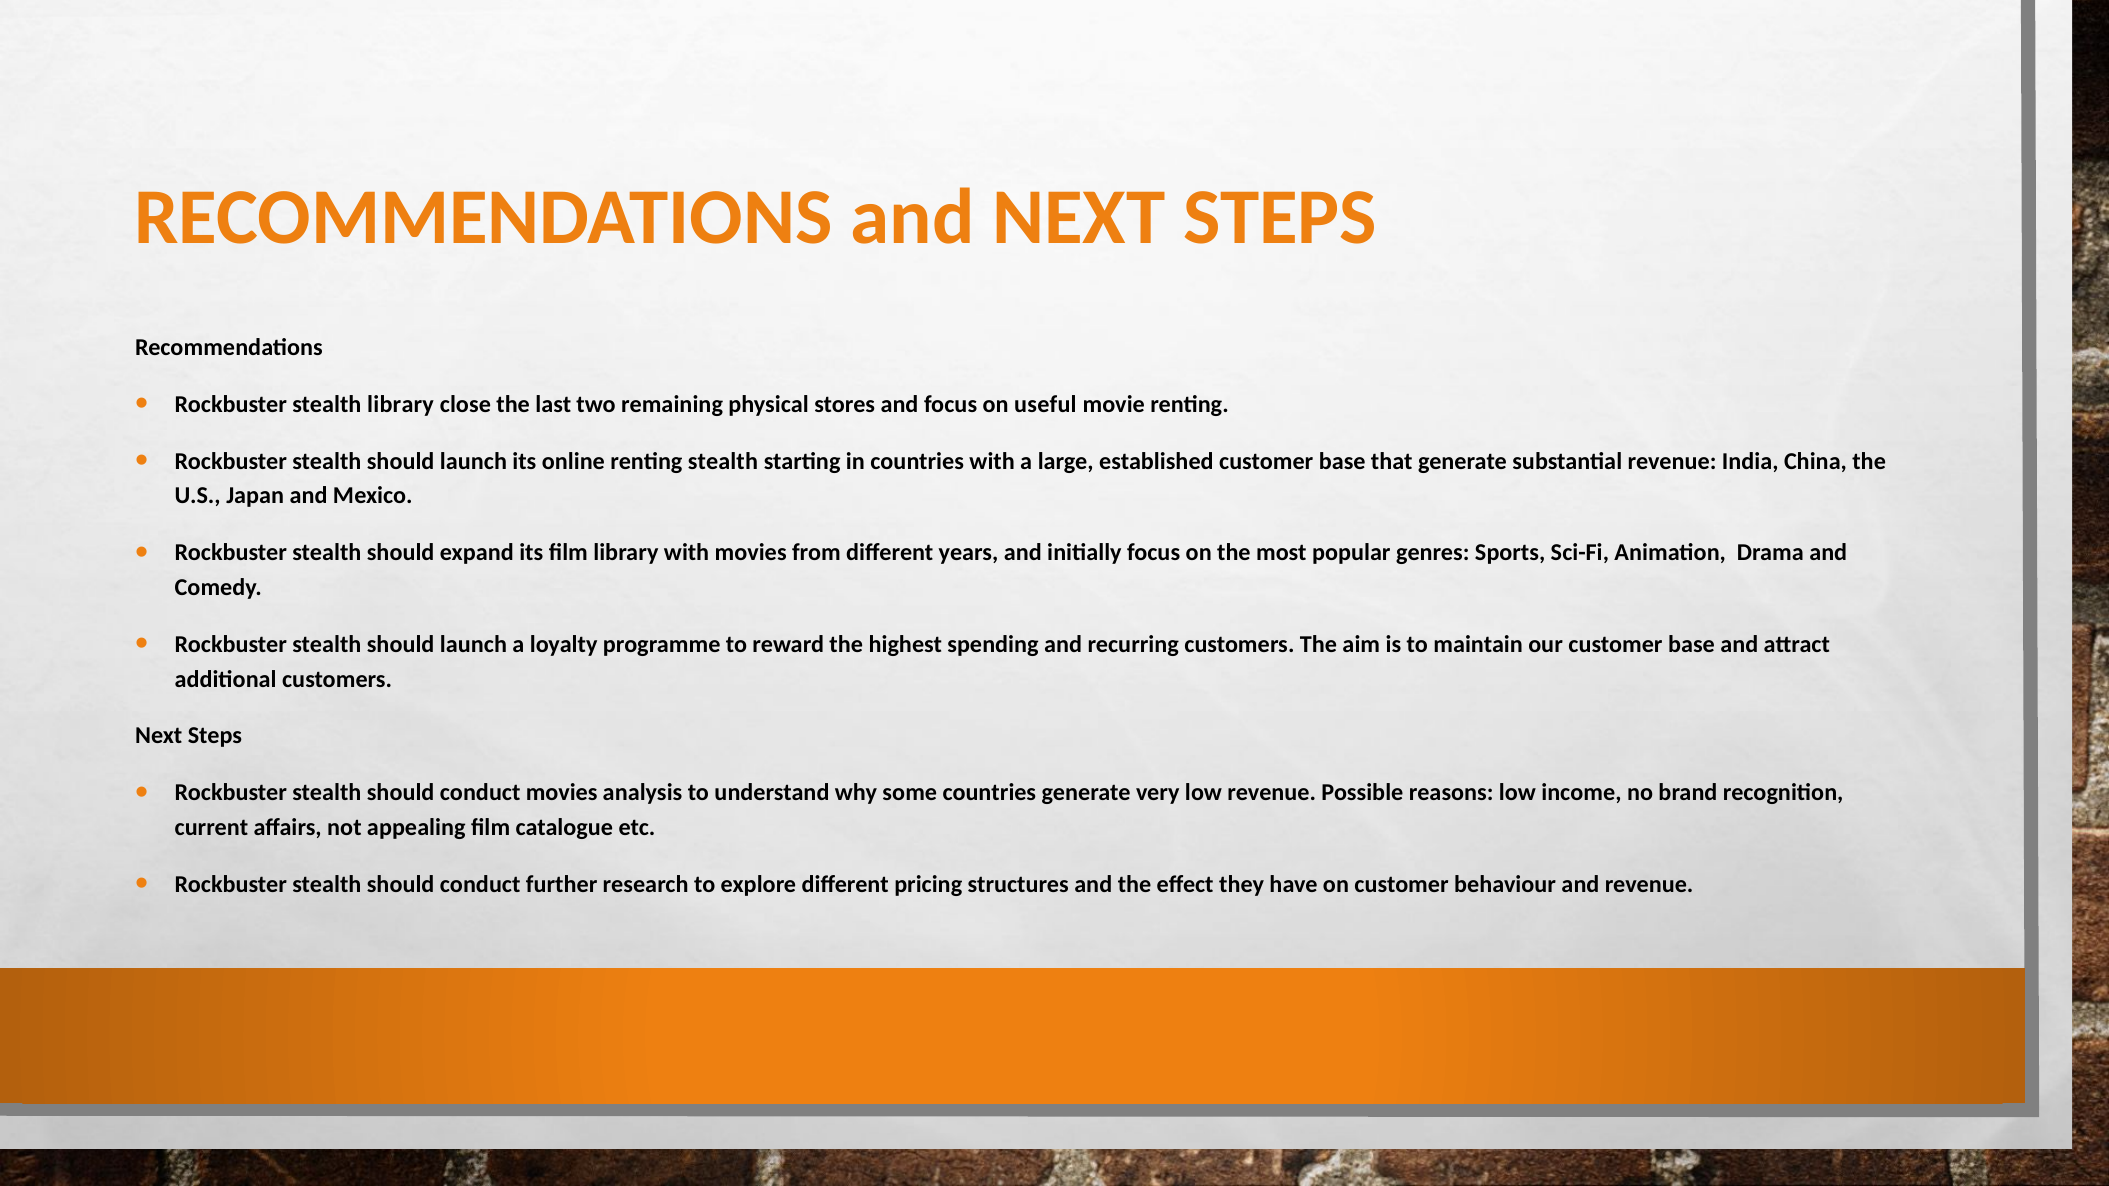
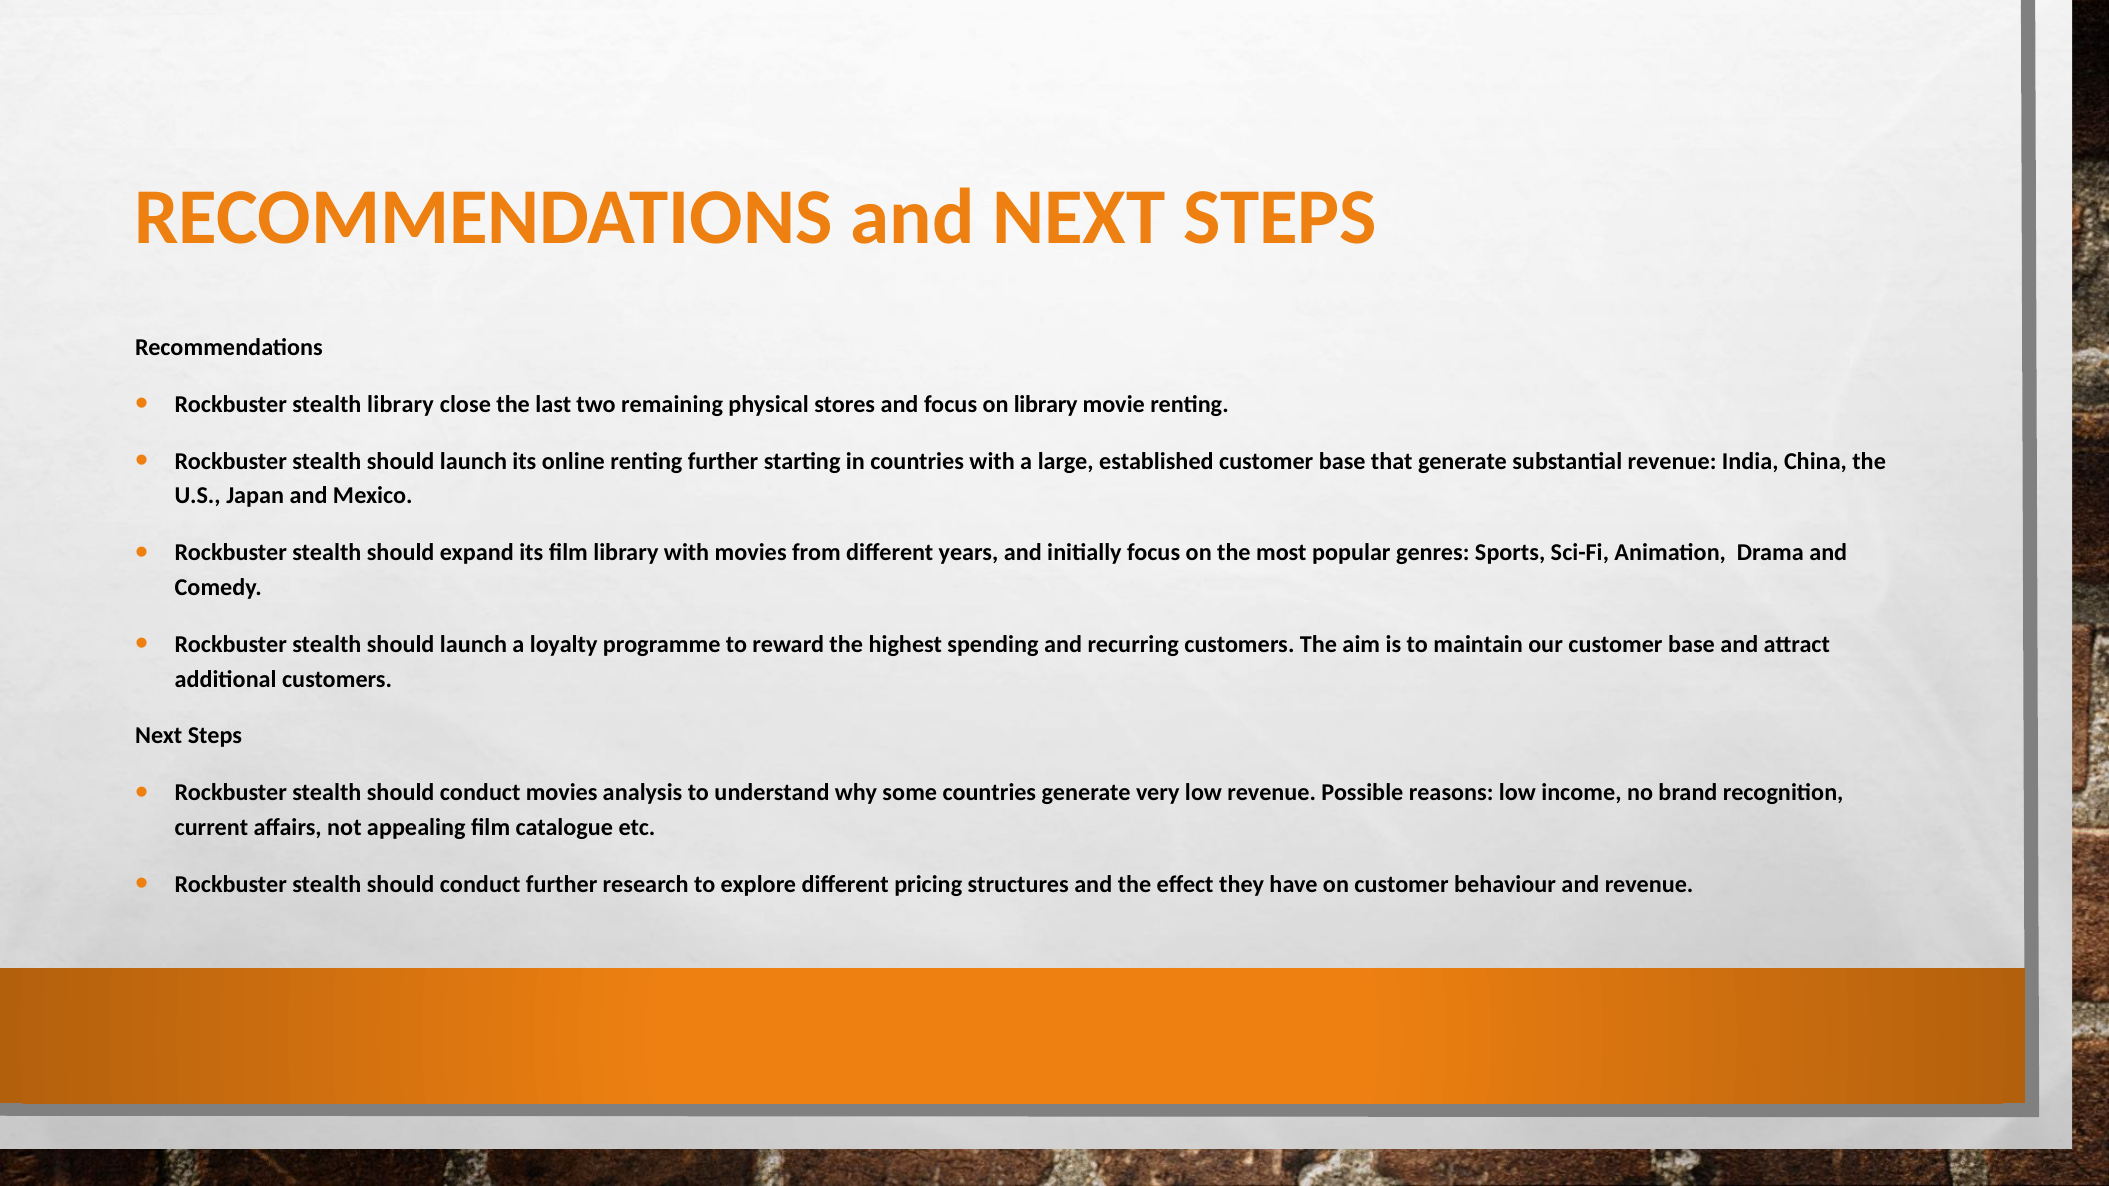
on useful: useful -> library
renting stealth: stealth -> further
